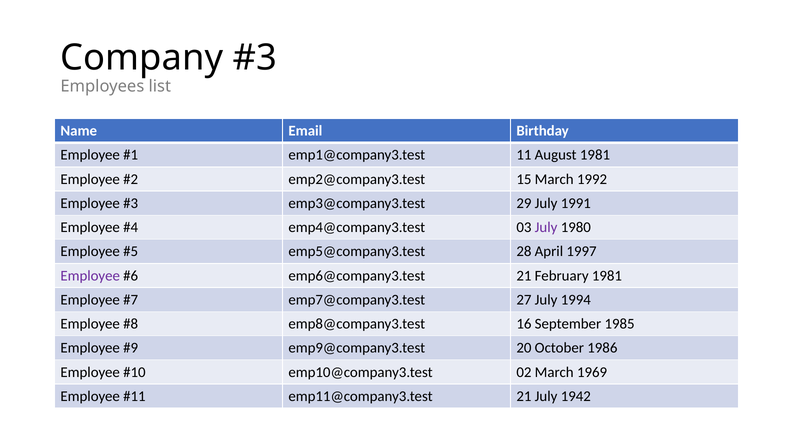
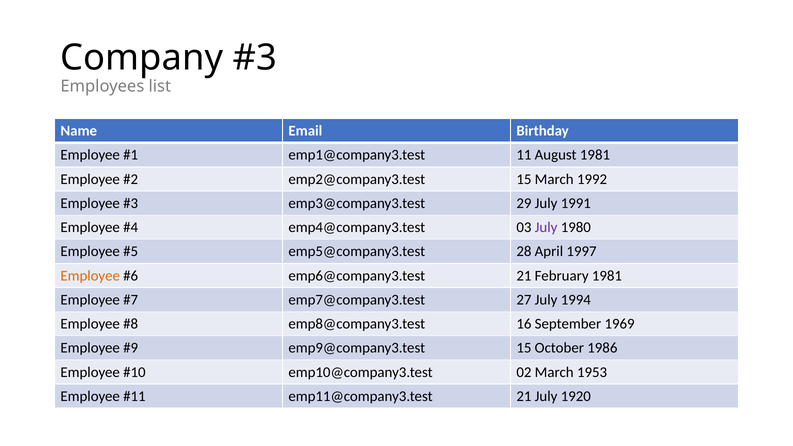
Employee at (90, 276) colour: purple -> orange
1985: 1985 -> 1969
emp9@company3.test 20: 20 -> 15
1969: 1969 -> 1953
1942: 1942 -> 1920
